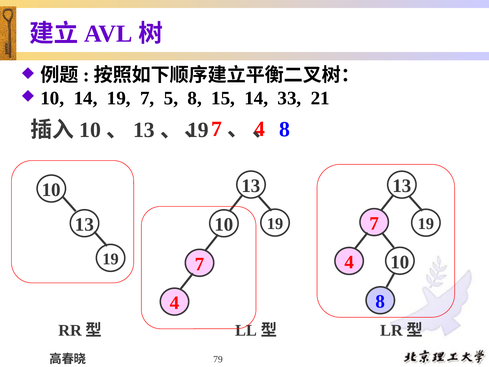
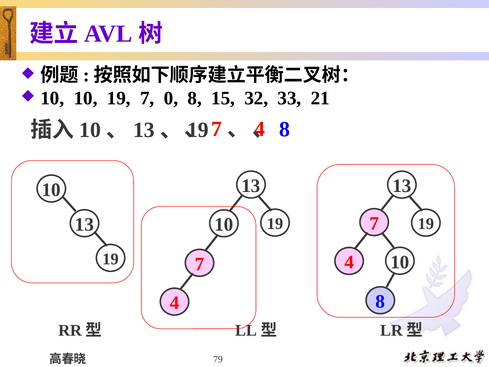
10 14: 14 -> 10
5: 5 -> 0
15 14: 14 -> 32
